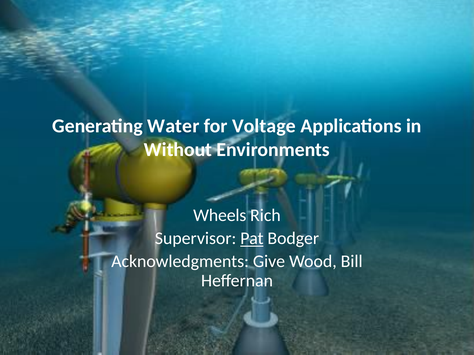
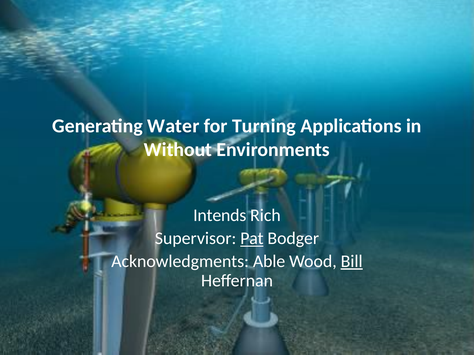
Voltage: Voltage -> Turning
Wheels: Wheels -> Intends
Give: Give -> Able
Bill underline: none -> present
